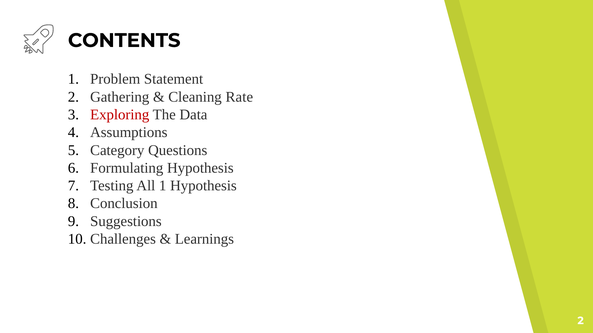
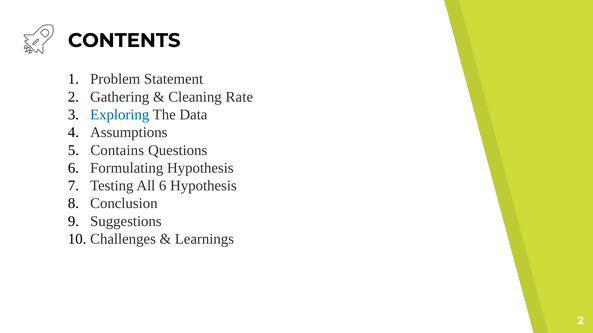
Exploring colour: red -> blue
Category: Category -> Contains
All 1: 1 -> 6
